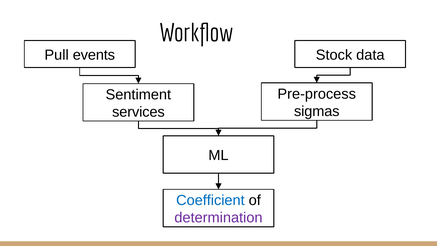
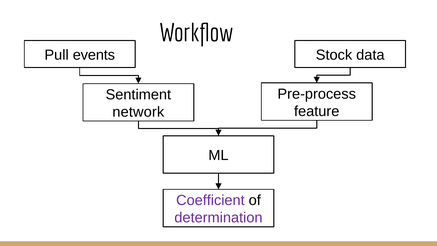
sigmas: sigmas -> feature
services: services -> network
Coefficient colour: blue -> purple
